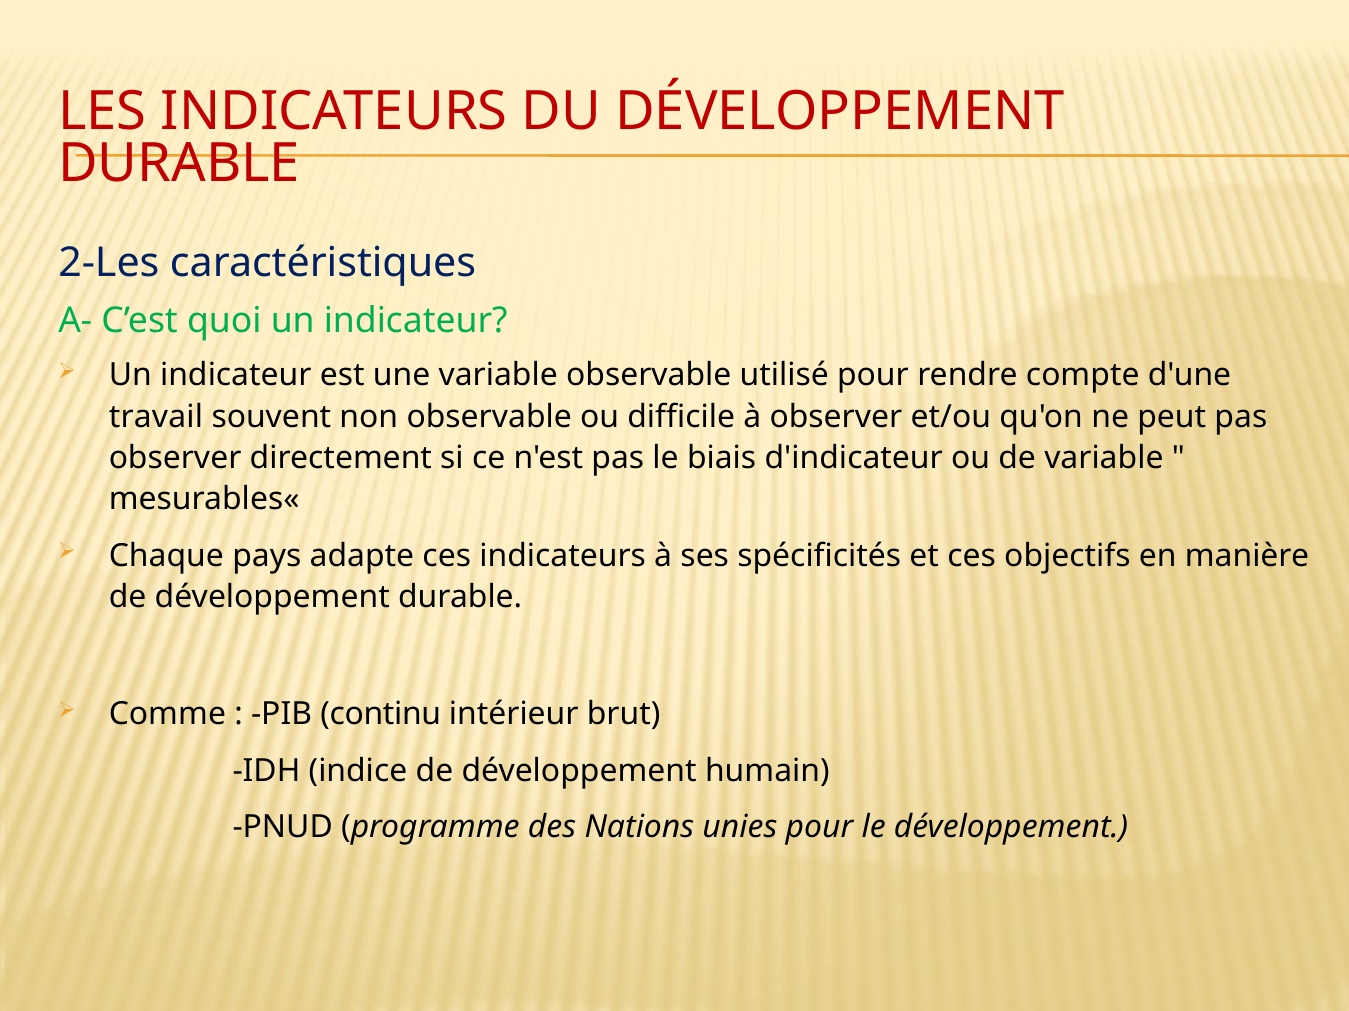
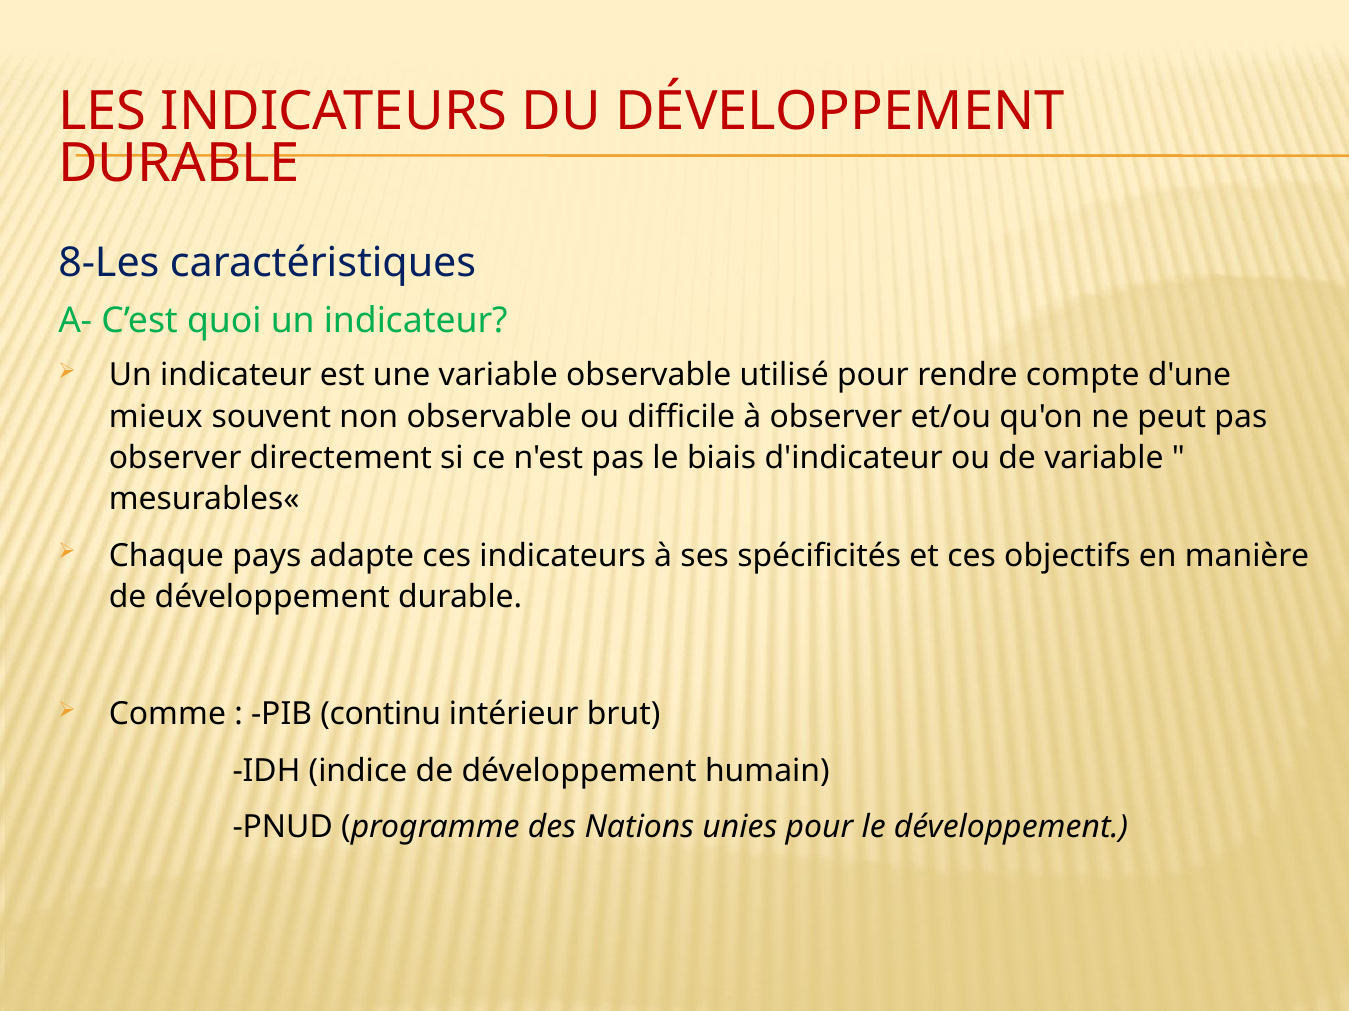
2-Les: 2-Les -> 8-Les
travail: travail -> mieux
